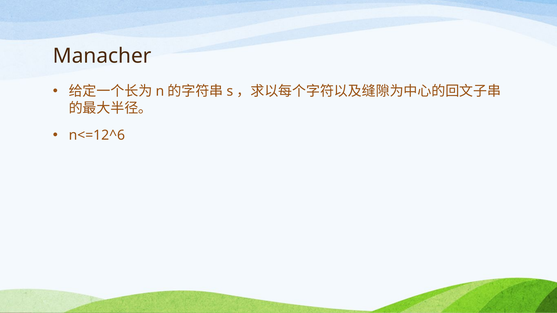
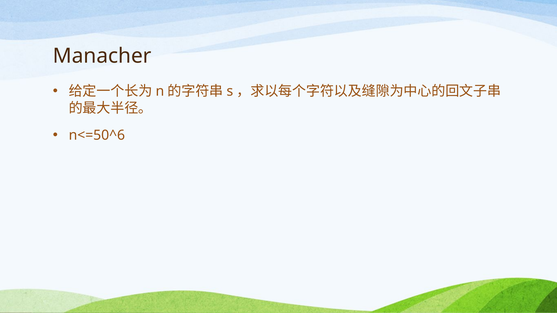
n<=12^6: n<=12^6 -> n<=50^6
